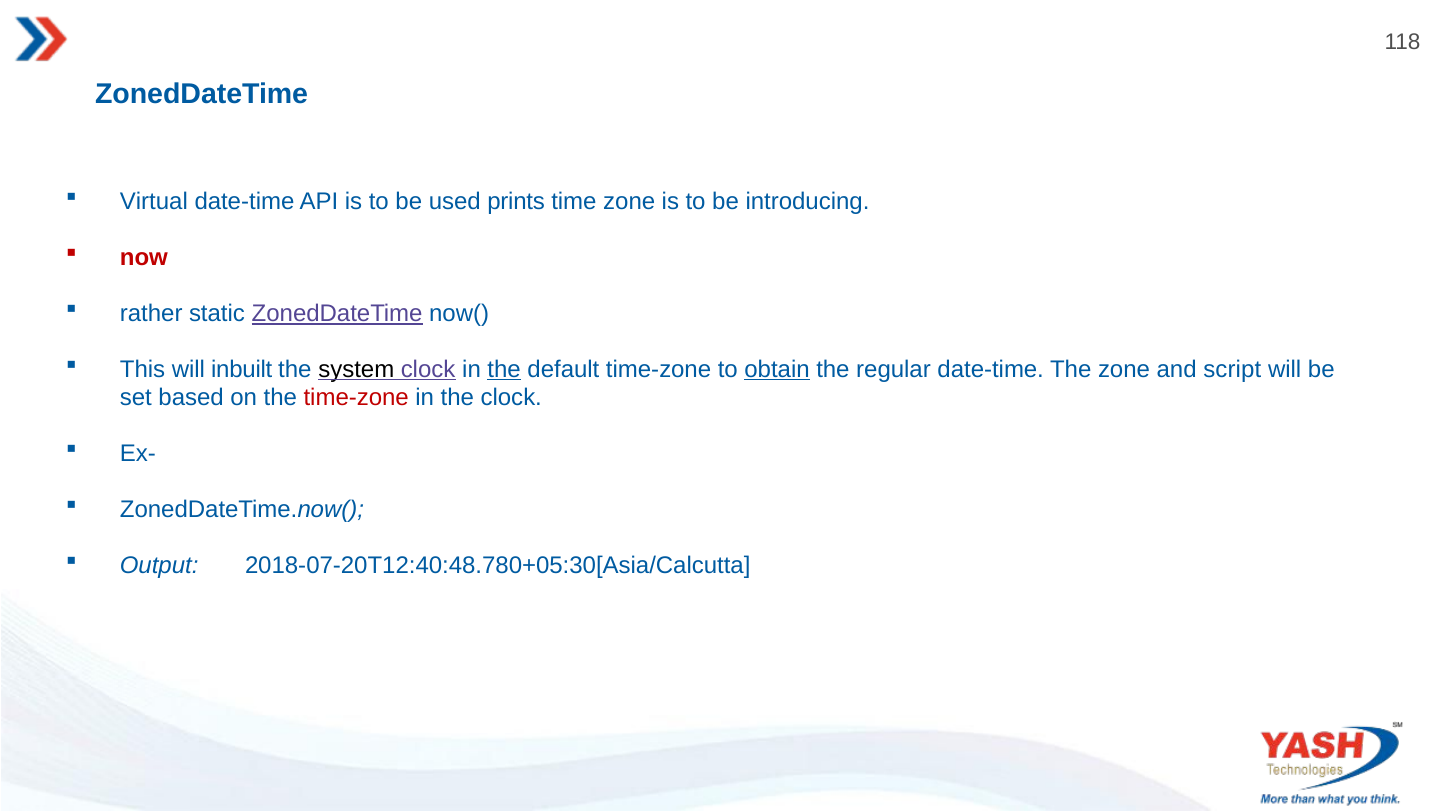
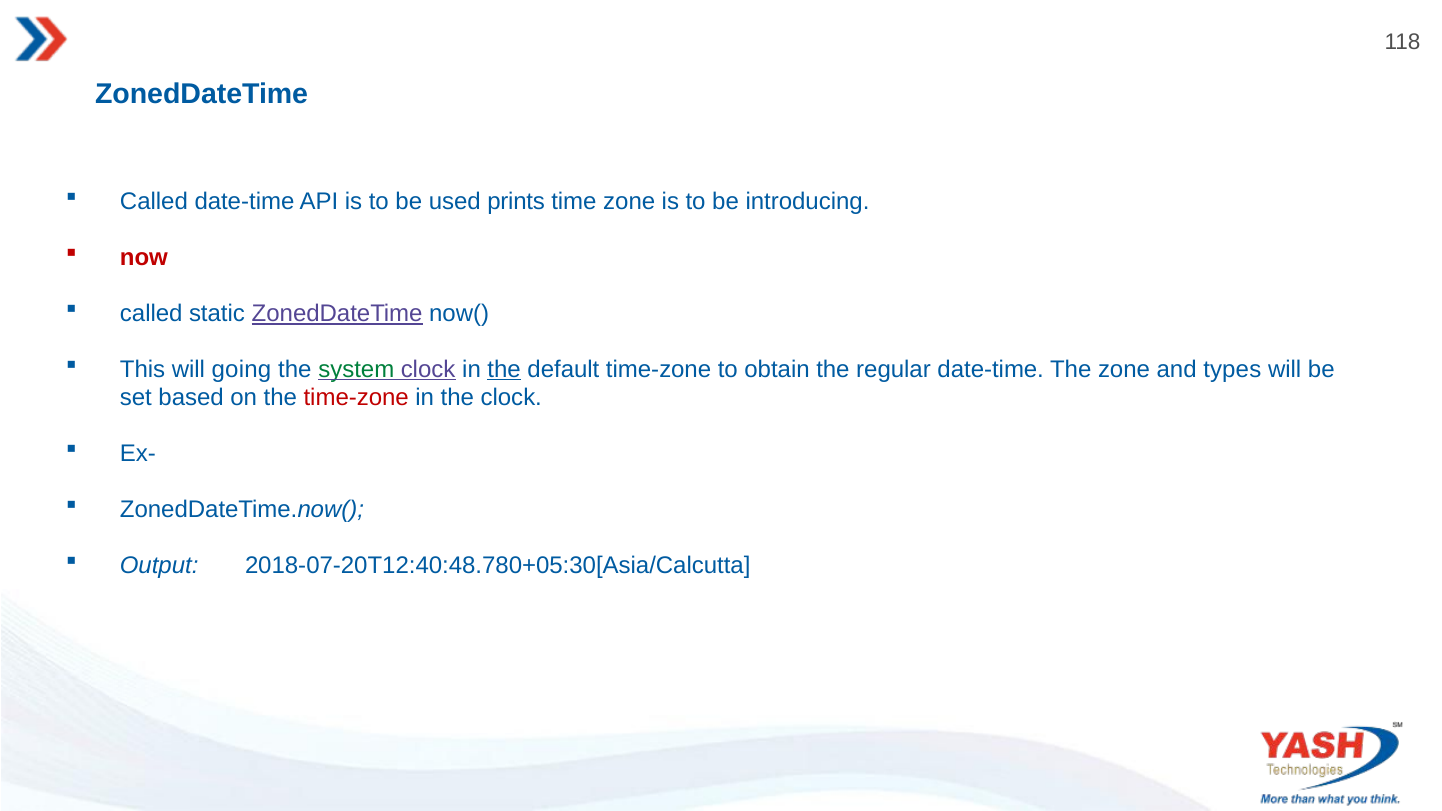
Virtual at (154, 202): Virtual -> Called
rather at (151, 313): rather -> called
inbuilt: inbuilt -> going
system colour: black -> green
obtain underline: present -> none
script: script -> types
